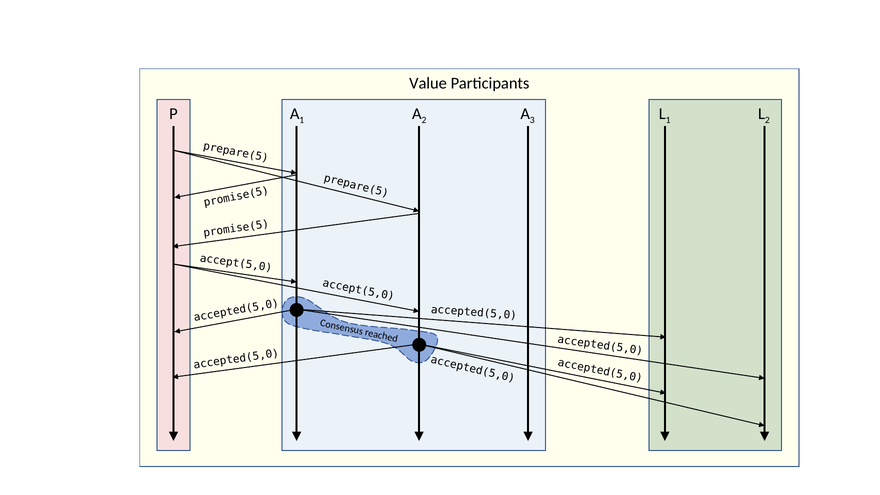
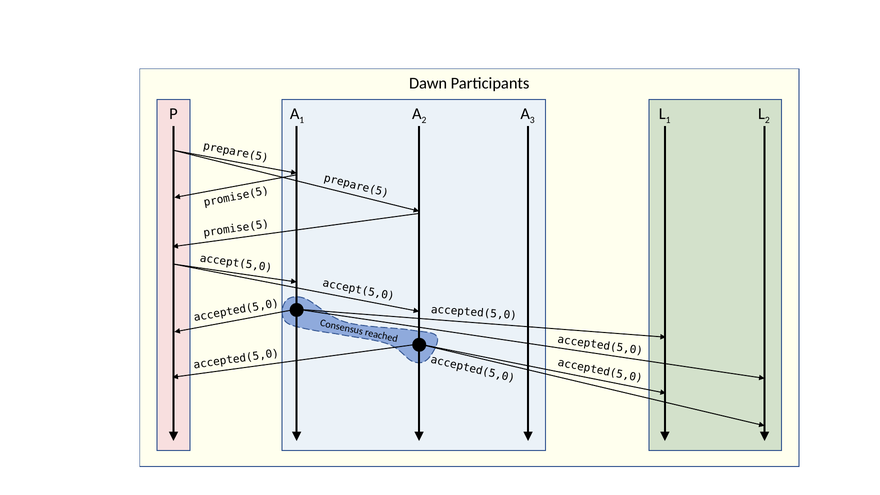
Value: Value -> Dawn
